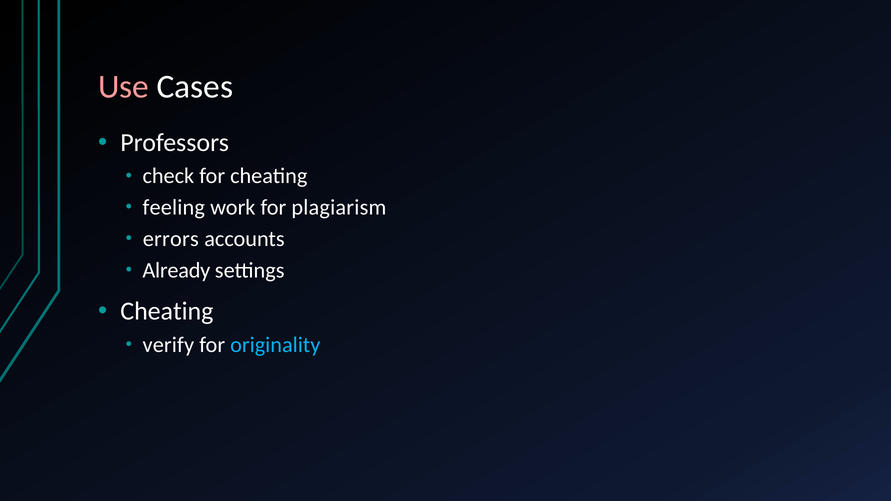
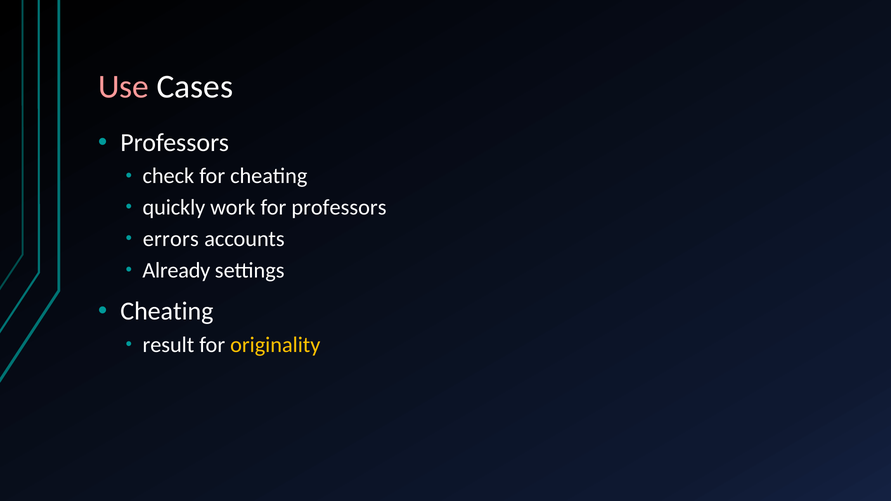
feeling: feeling -> quickly
for plagiarism: plagiarism -> professors
verify: verify -> result
originality colour: light blue -> yellow
